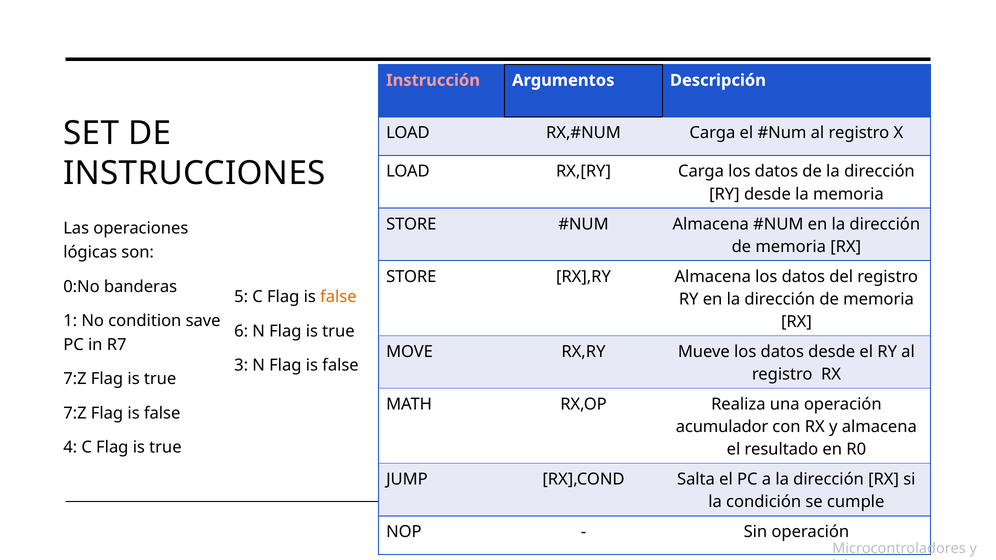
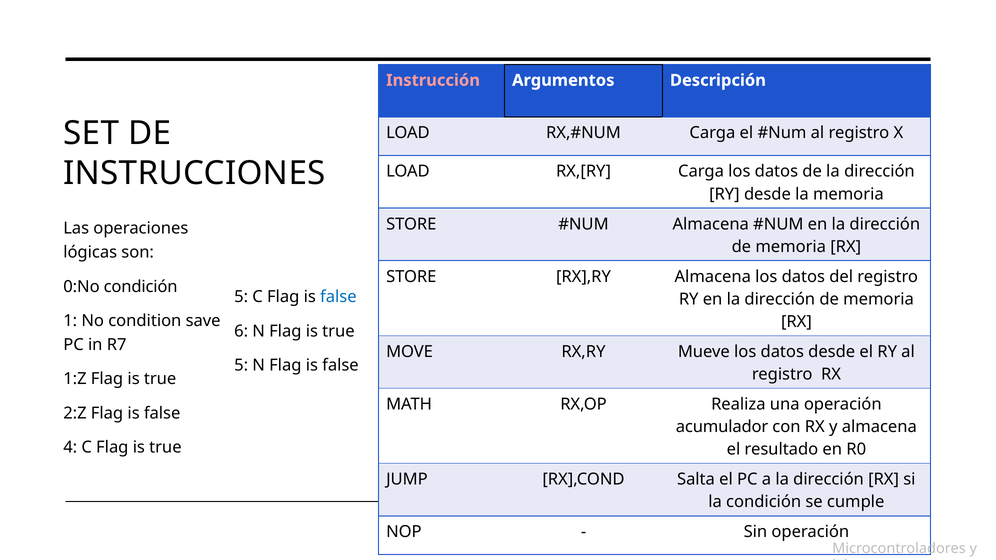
0:No banderas: banderas -> condición
false at (338, 297) colour: orange -> blue
3 at (241, 366): 3 -> 5
7:Z at (75, 379): 7:Z -> 1:Z
7:Z at (75, 413): 7:Z -> 2:Z
